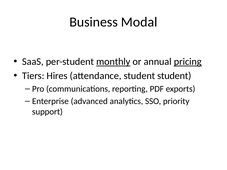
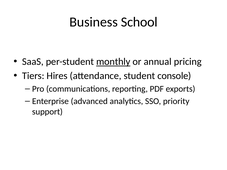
Modal: Modal -> School
pricing underline: present -> none
student student: student -> console
